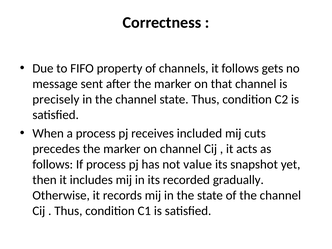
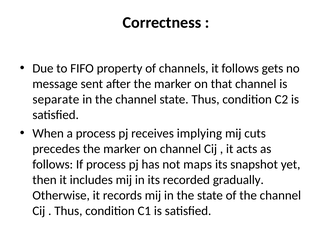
precisely: precisely -> separate
included: included -> implying
value: value -> maps
